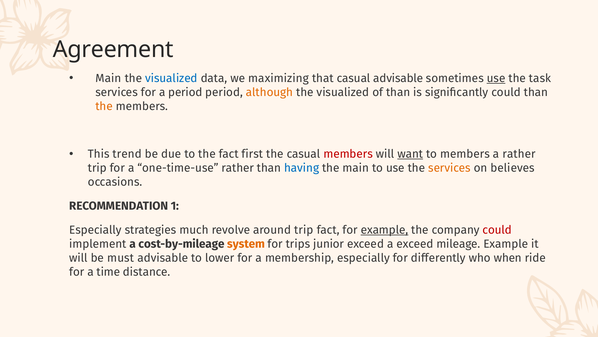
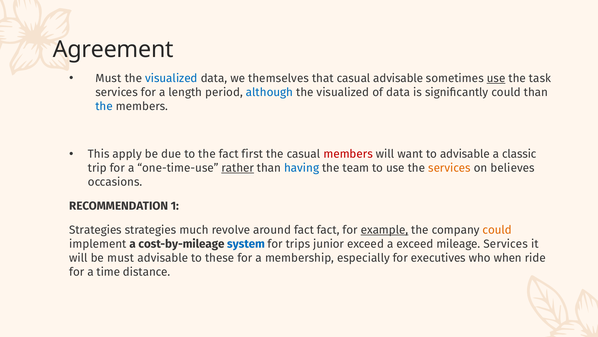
Main at (108, 78): Main -> Must
maximizing: maximizing -> themselves
a period: period -> length
although colour: orange -> blue
of than: than -> data
the at (104, 106) colour: orange -> blue
trend: trend -> apply
want underline: present -> none
to members: members -> advisable
a rather: rather -> classic
rather at (238, 168) underline: none -> present
the main: main -> team
Especially at (95, 230): Especially -> Strategies
around trip: trip -> fact
could at (497, 230) colour: red -> orange
system colour: orange -> blue
mileage Example: Example -> Services
lower: lower -> these
differently: differently -> executives
